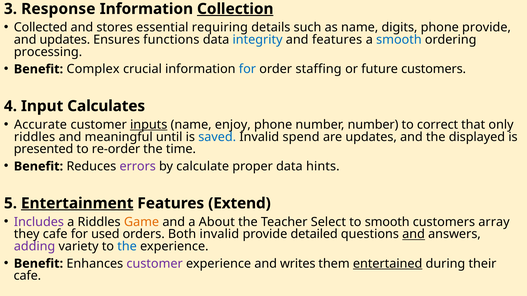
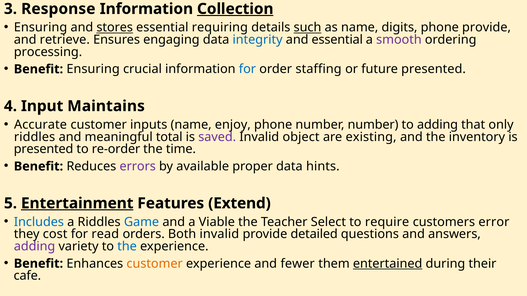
Collected at (41, 28): Collected -> Ensuring
stores underline: none -> present
such underline: none -> present
and updates: updates -> retrieve
functions: functions -> engaging
and features: features -> essential
smooth at (399, 40) colour: blue -> purple
Benefit Complex: Complex -> Ensuring
future customers: customers -> presented
Calculates: Calculates -> Maintains
inputs underline: present -> none
to correct: correct -> adding
until: until -> total
saved colour: blue -> purple
spend: spend -> object
are updates: updates -> existing
displayed: displayed -> inventory
calculate: calculate -> available
Includes colour: purple -> blue
Game colour: orange -> blue
About: About -> Viable
to smooth: smooth -> require
array: array -> error
they cafe: cafe -> cost
used: used -> read
and at (414, 234) underline: present -> none
customer at (155, 264) colour: purple -> orange
writes: writes -> fewer
